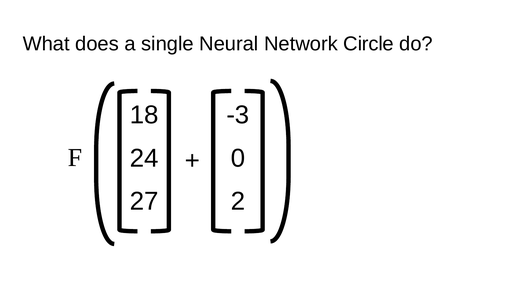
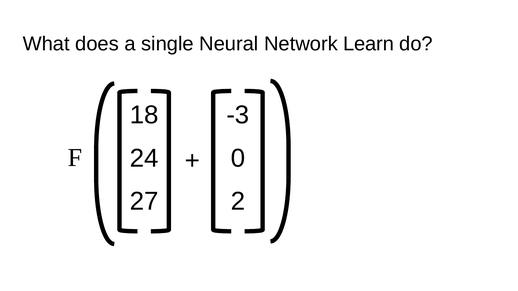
Circle: Circle -> Learn
